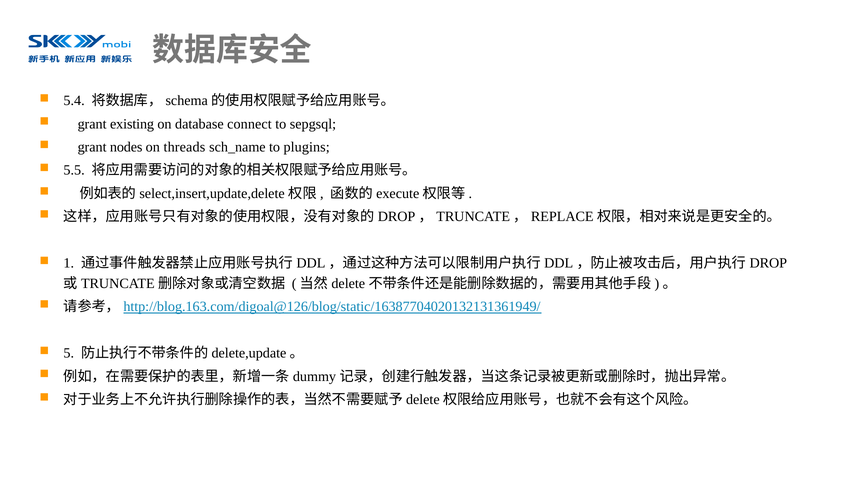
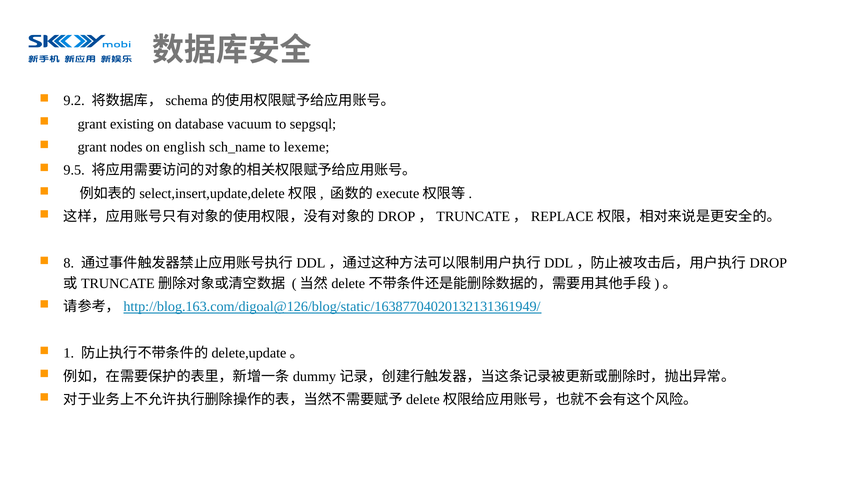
5.4: 5.4 -> 9.2
connect: connect -> vacuum
threads: threads -> english
plugins: plugins -> lexeme
5.5: 5.5 -> 9.5
1: 1 -> 8
5: 5 -> 1
